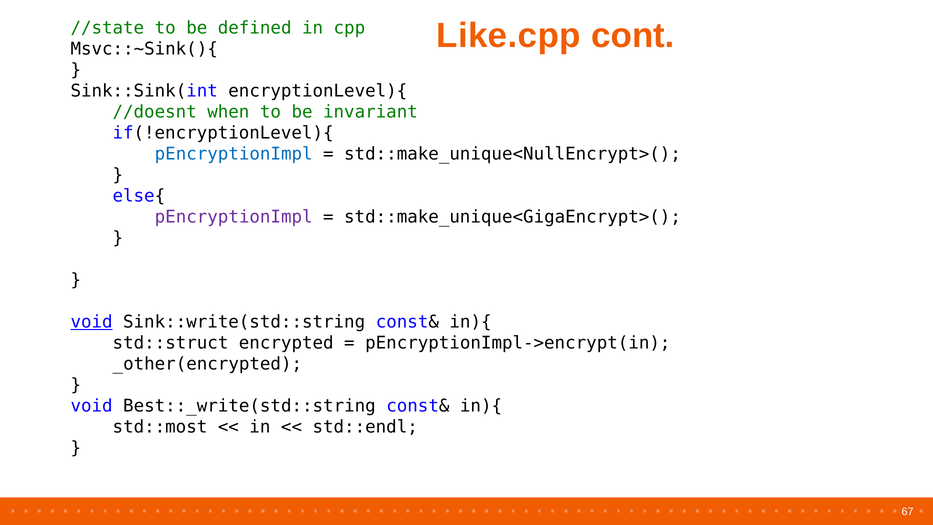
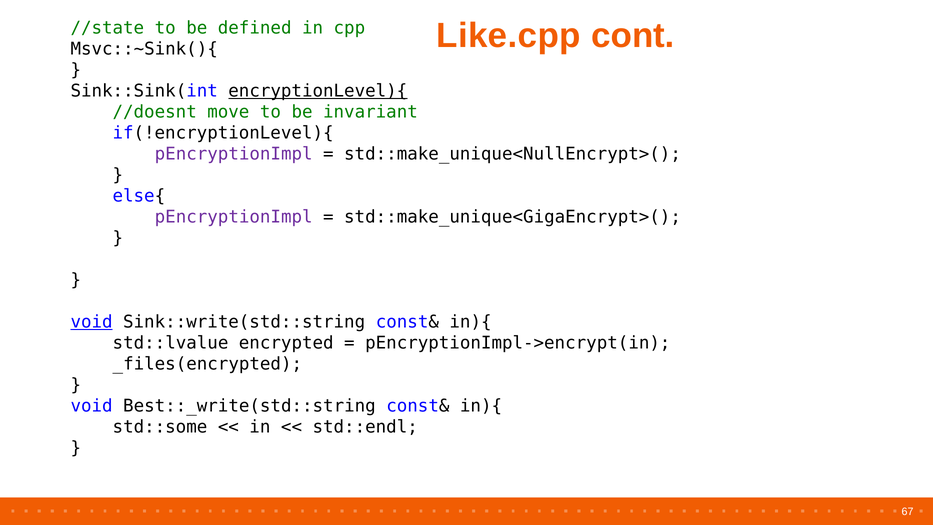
encryptionLevel){ underline: none -> present
when: when -> move
pEncryptionImpl at (234, 154) colour: blue -> purple
std::struct: std::struct -> std::lvalue
_other(encrypted: _other(encrypted -> _files(encrypted
std::most: std::most -> std::some
